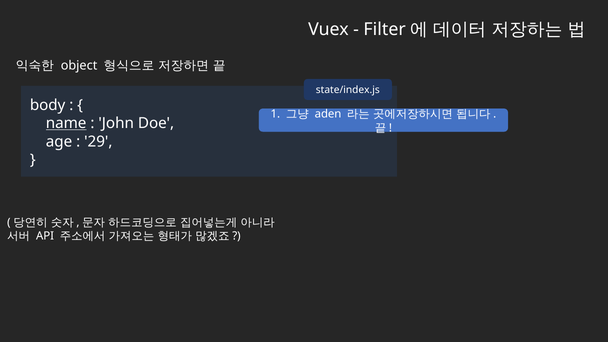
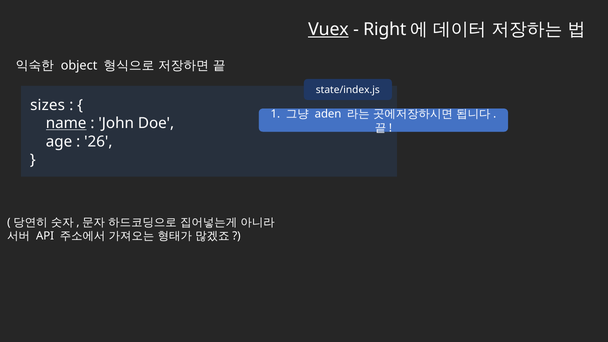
Vuex underline: none -> present
Filter: Filter -> Right
body: body -> sizes
29: 29 -> 26
